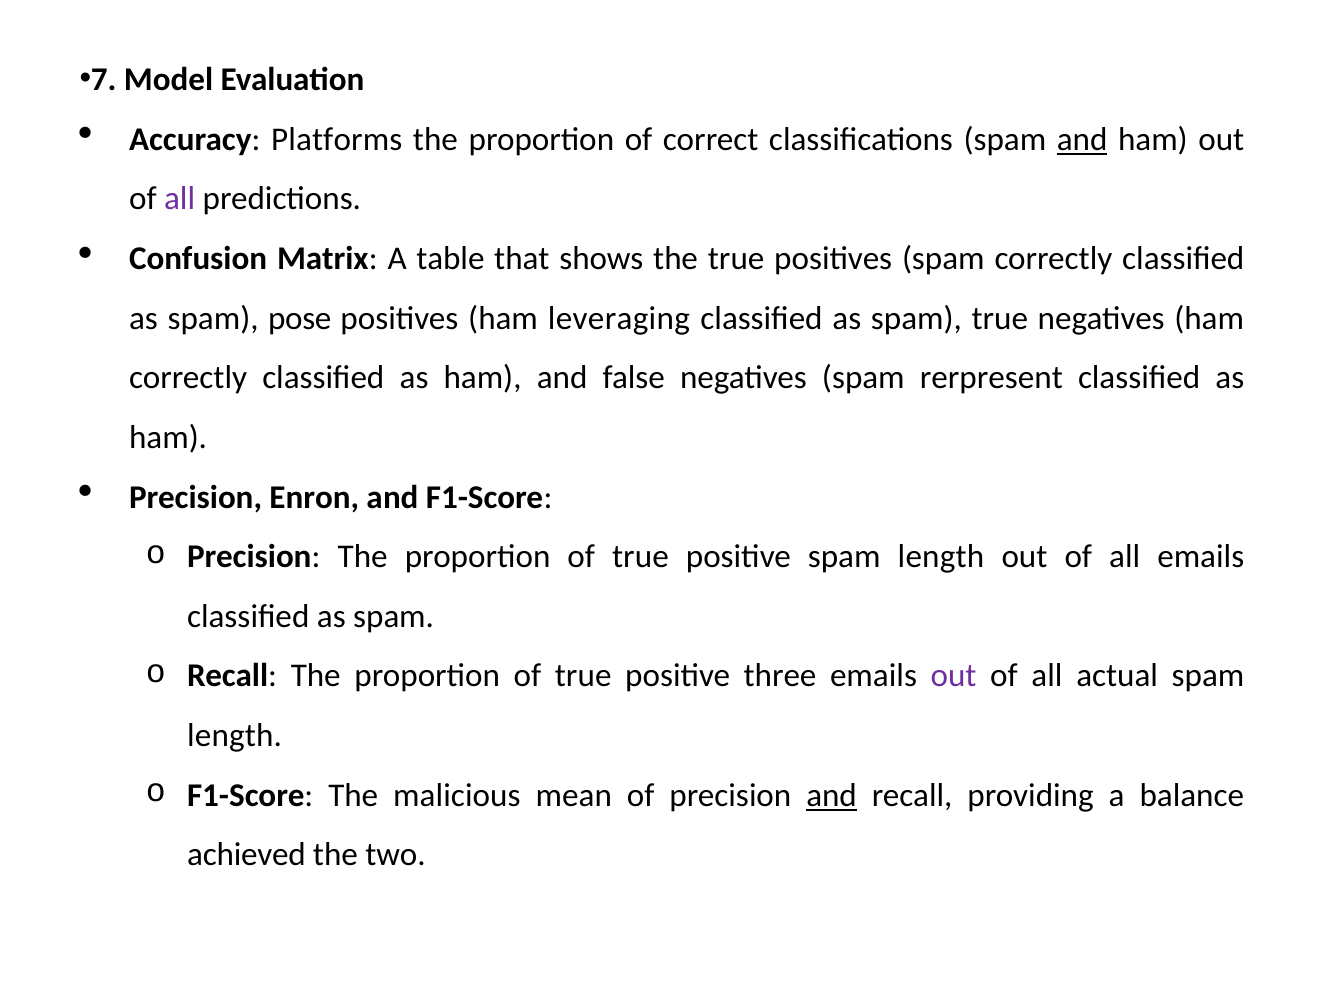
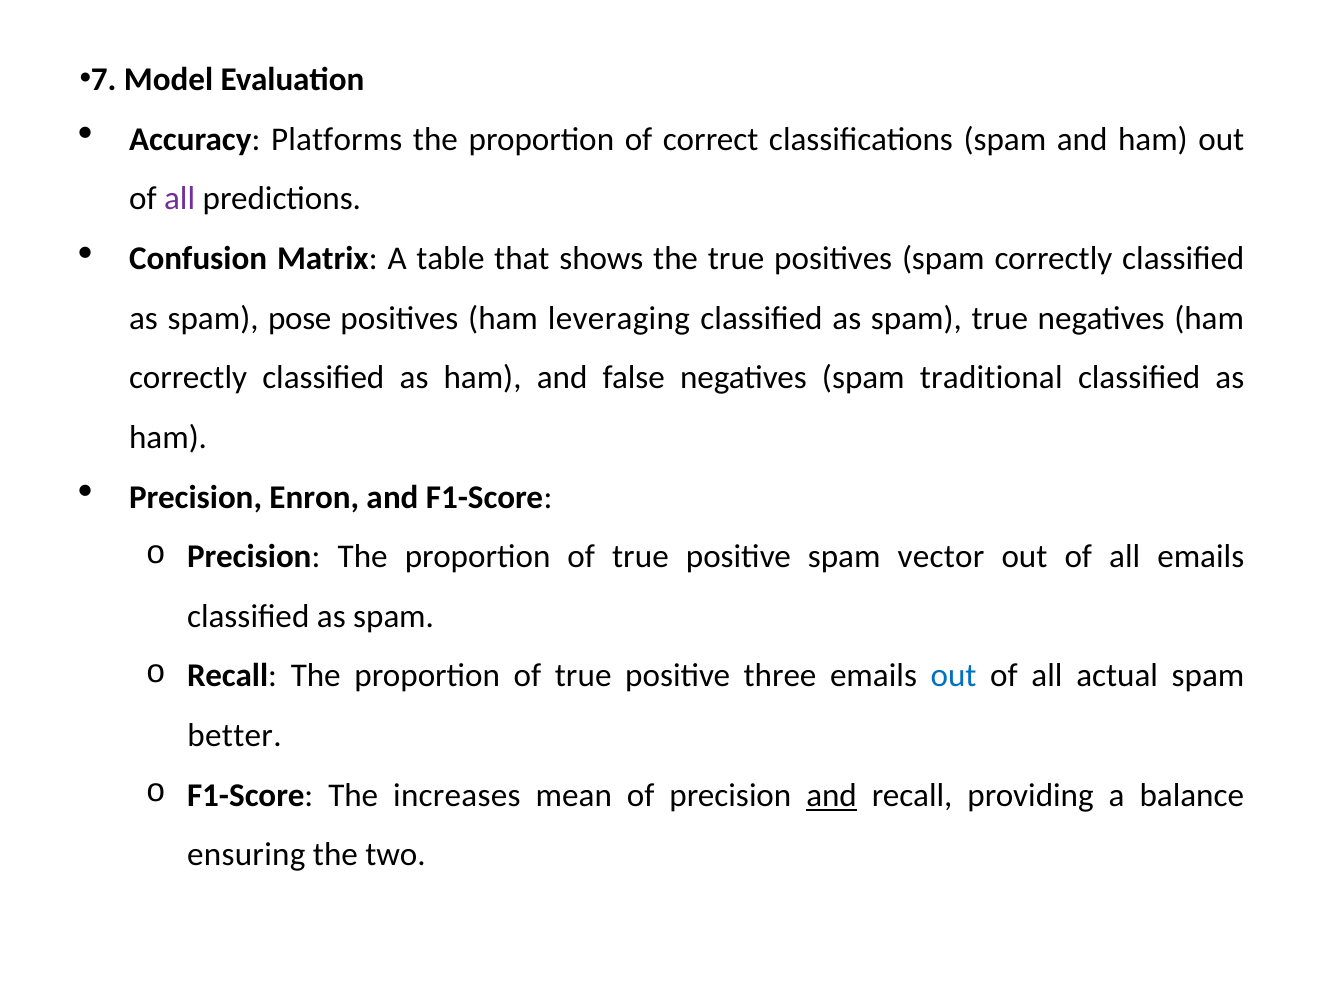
and at (1082, 139) underline: present -> none
rerpresent: rerpresent -> traditional
positive spam length: length -> vector
out at (954, 676) colour: purple -> blue
length at (235, 736): length -> better
malicious: malicious -> increases
achieved: achieved -> ensuring
